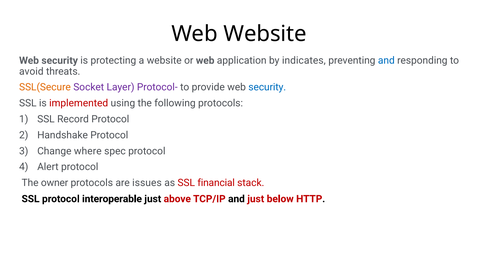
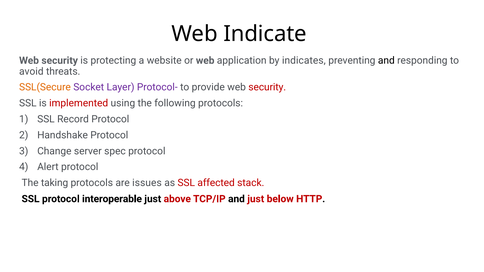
Web Website: Website -> Indicate
and at (386, 61) colour: blue -> black
security at (267, 87) colour: blue -> red
where: where -> server
owner: owner -> taking
financial: financial -> affected
